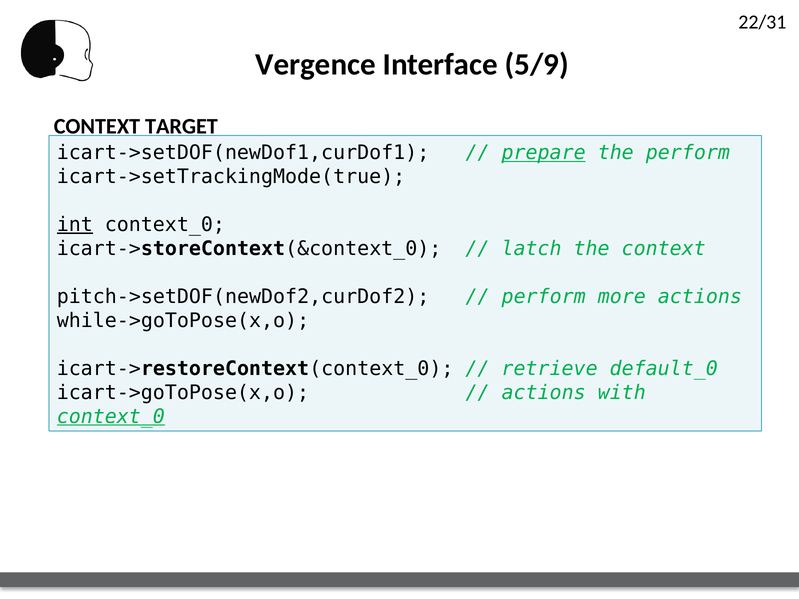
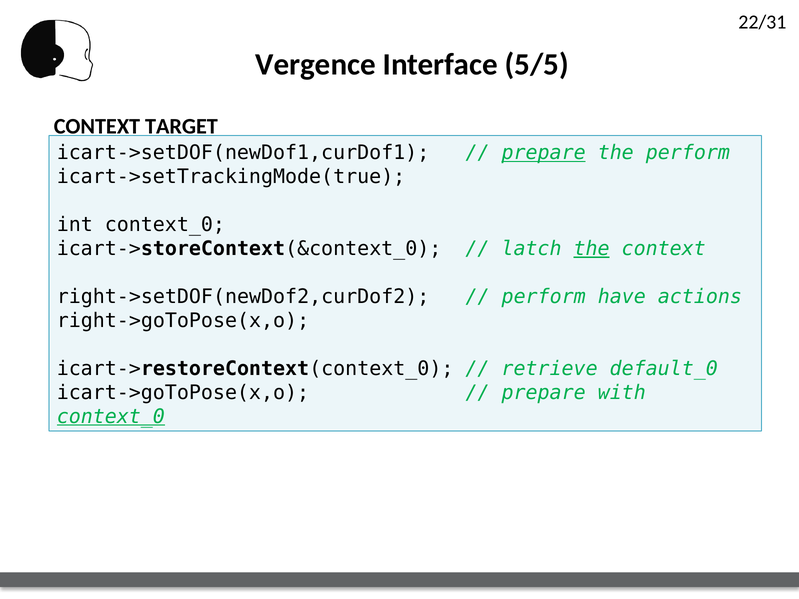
5/9: 5/9 -> 5/5
int underline: present -> none
the at (592, 249) underline: none -> present
pitch->setDOF(newDof2,curDof2: pitch->setDOF(newDof2,curDof2 -> right->setDOF(newDof2,curDof2
more: more -> have
while->goToPose(x,o: while->goToPose(x,o -> right->goToPose(x,o
actions at (544, 393): actions -> prepare
